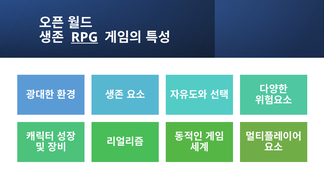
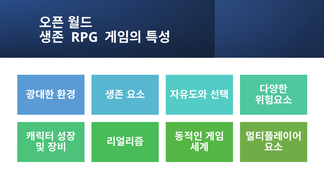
RPG underline: present -> none
